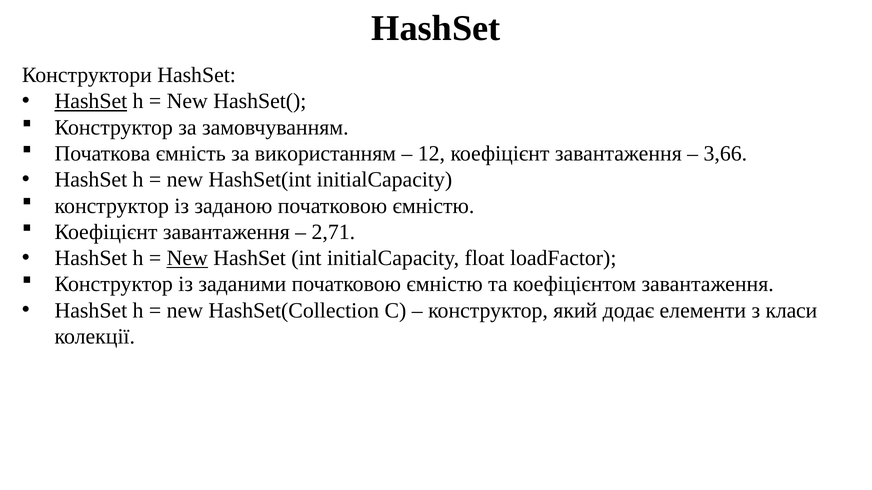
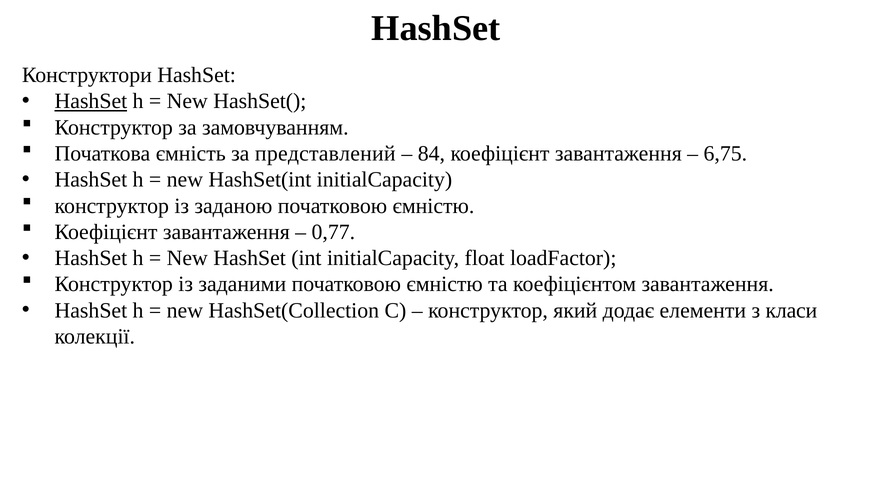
використанням: використанням -> представлений
12: 12 -> 84
3,66: 3,66 -> 6,75
2,71: 2,71 -> 0,77
New at (187, 258) underline: present -> none
